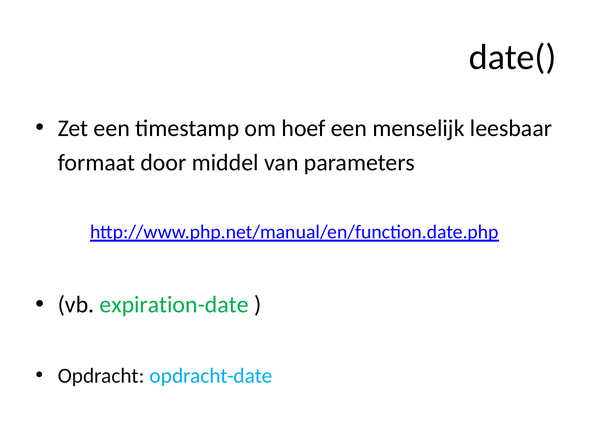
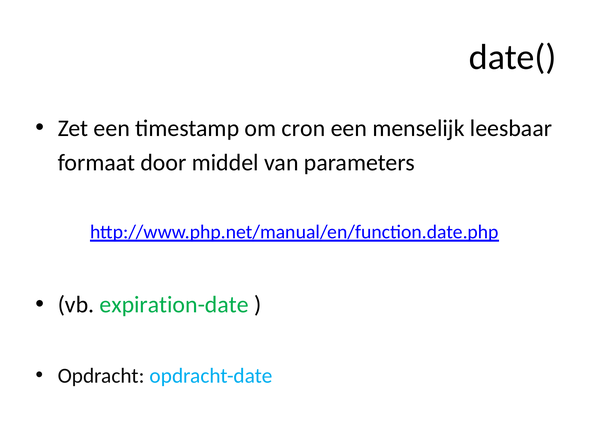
hoef: hoef -> cron
